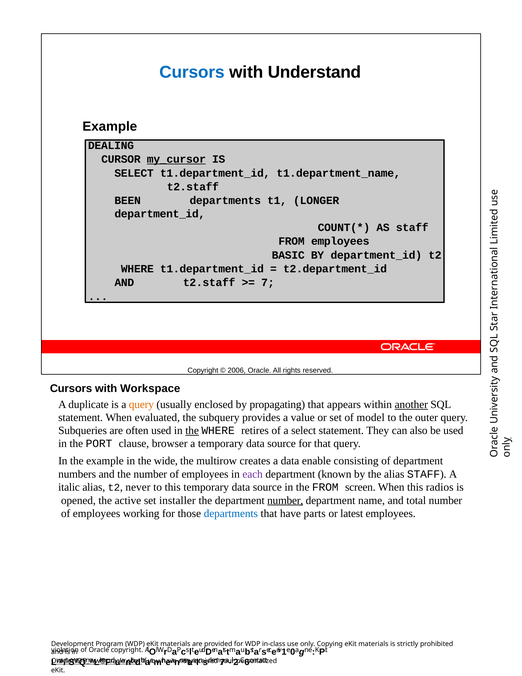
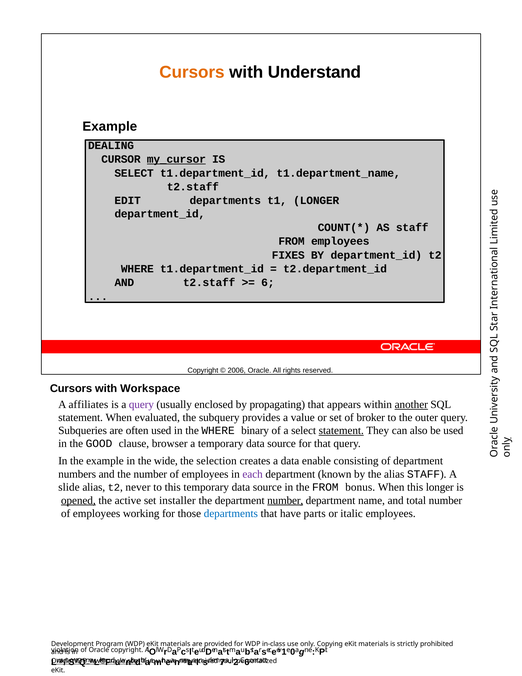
Cursors at (192, 72) colour: blue -> orange
BEEN: BEEN -> EDIT
BASIC: BASIC -> FIXES
7: 7 -> 6
duplicate: duplicate -> affiliates
query at (141, 404) colour: orange -> purple
model: model -> broker
the at (192, 430) underline: present -> none
retires: retires -> binary
statement at (341, 430) underline: none -> present
PORT: PORT -> GOOD
multirow: multirow -> selection
italic: italic -> slide
screen: screen -> bonus
this radios: radios -> longer
opened underline: none -> present
latest: latest -> italic
